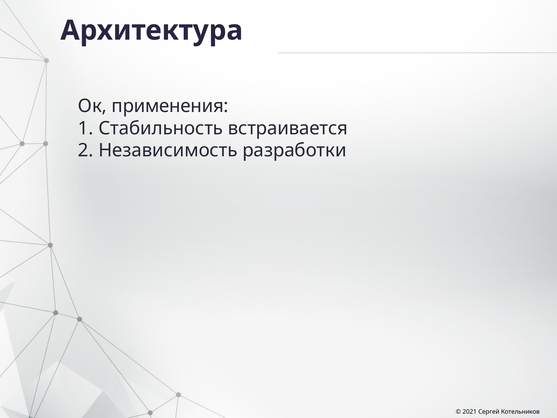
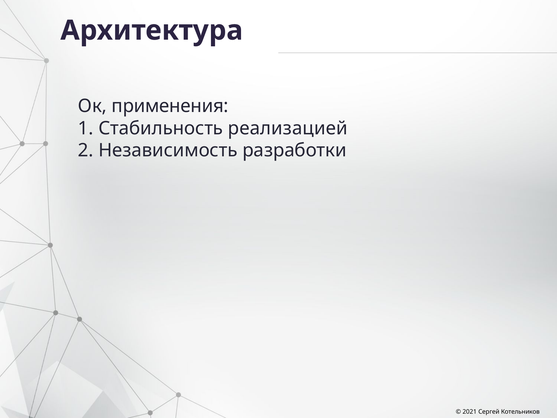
встраивается: встраивается -> реализацией
